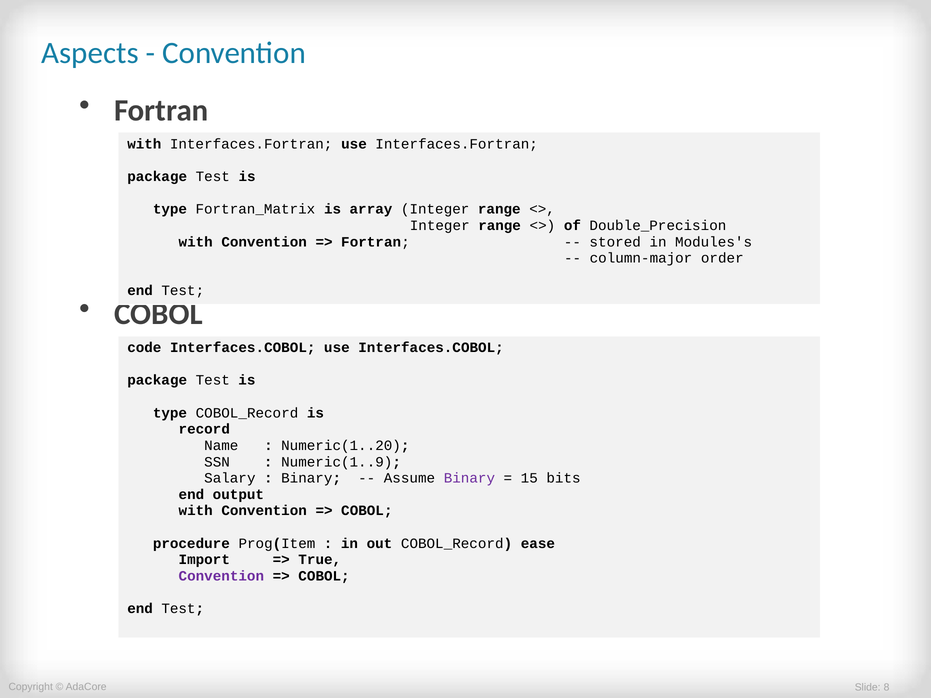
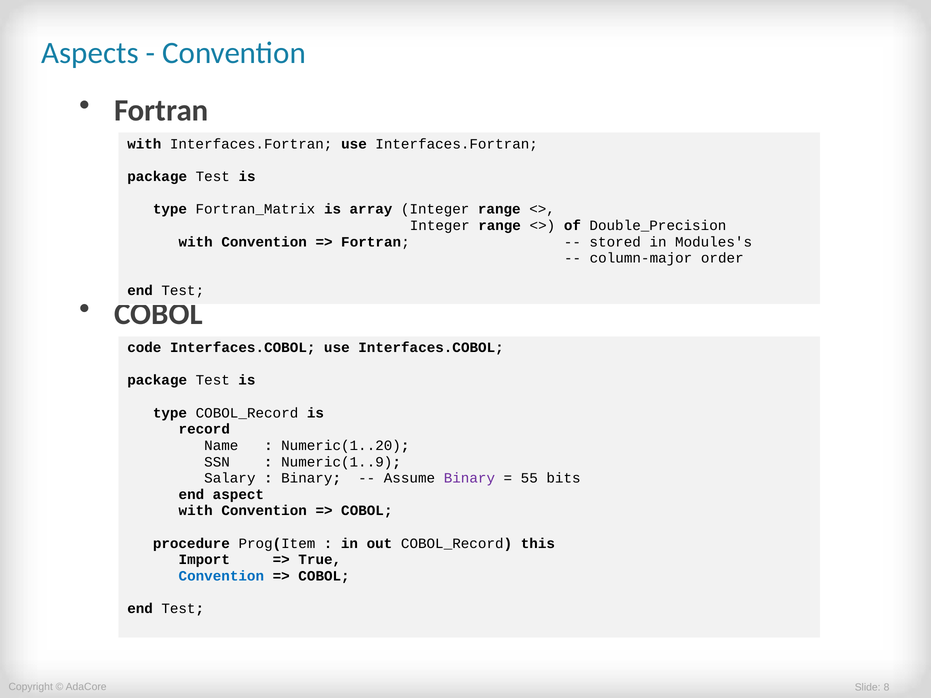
15: 15 -> 55
output: output -> aspect
ease: ease -> this
Convention at (221, 576) colour: purple -> blue
